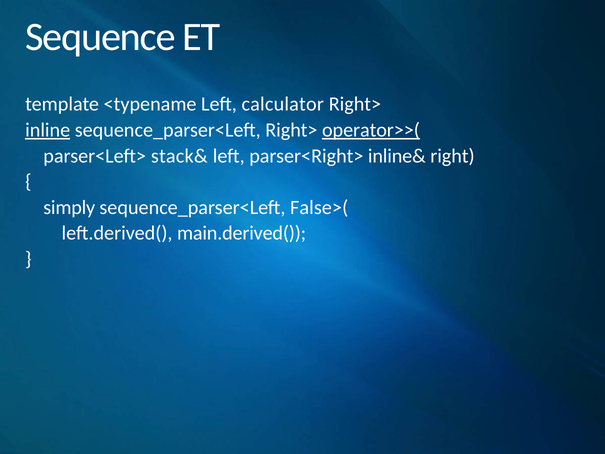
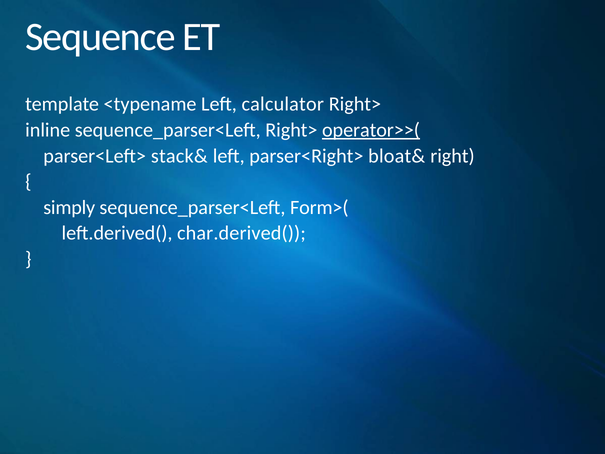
inline underline: present -> none
inline&: inline& -> bloat&
False>(: False>( -> Form>(
main.derived(: main.derived( -> char.derived(
